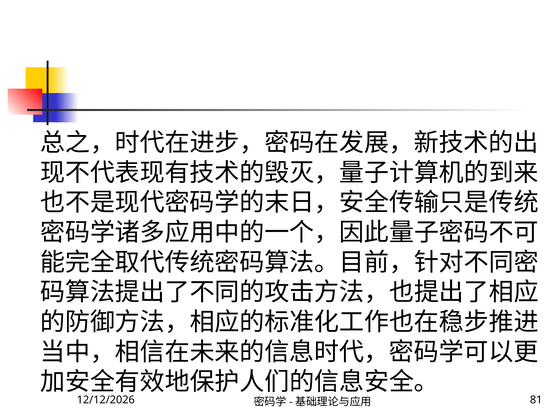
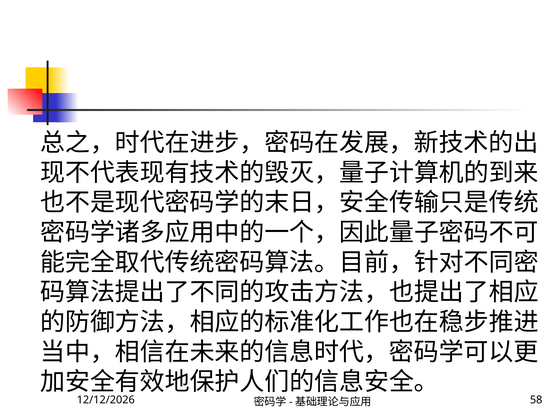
81: 81 -> 58
